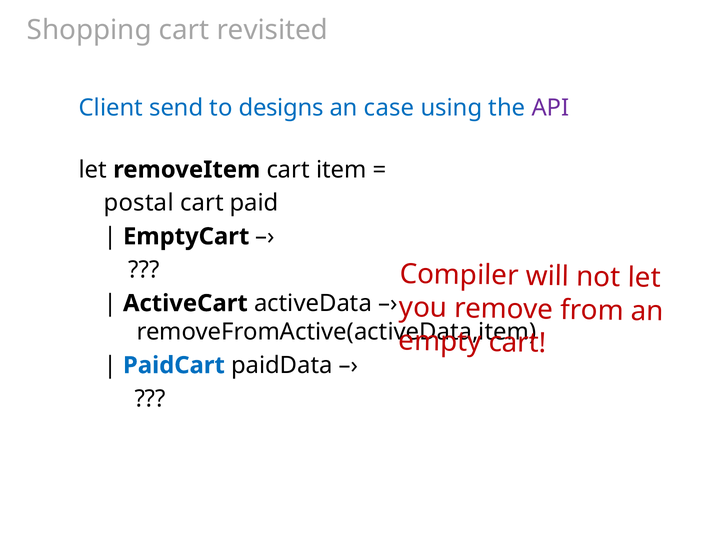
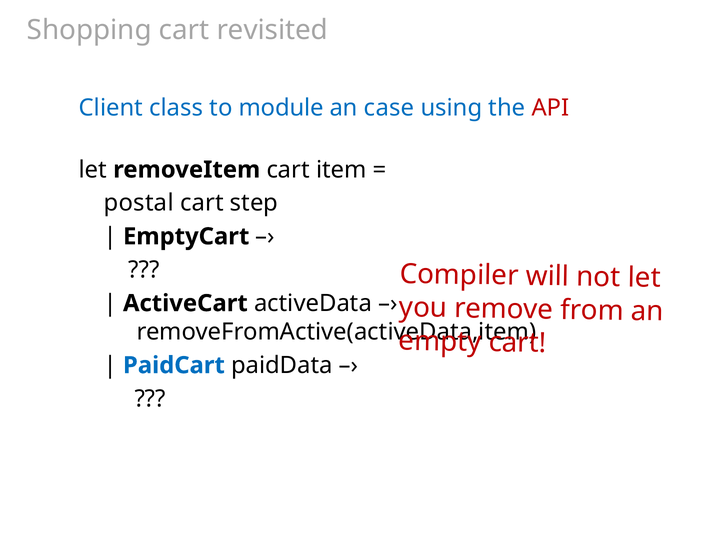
send: send -> class
designs: designs -> module
API colour: purple -> red
paid: paid -> step
